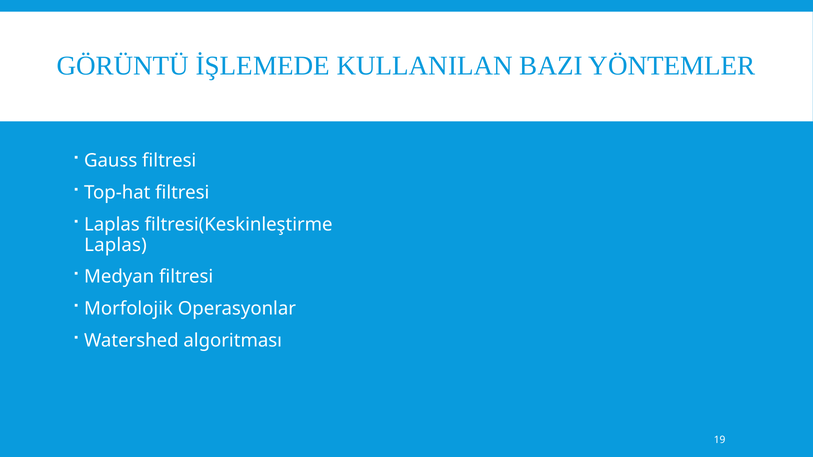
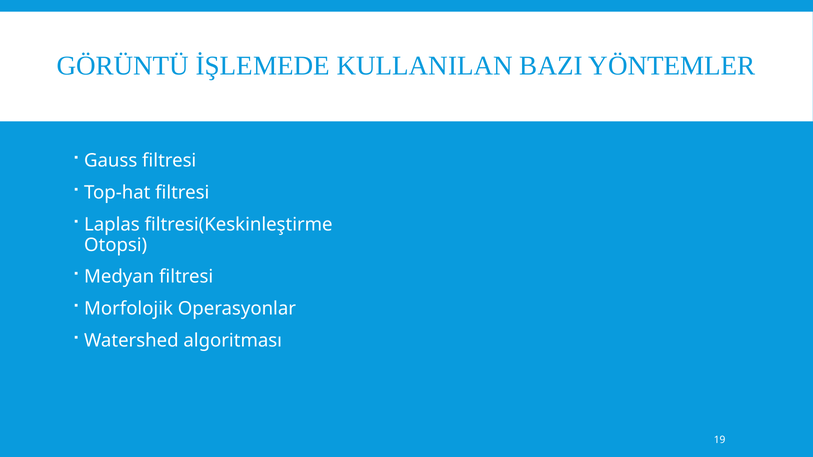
Laplas at (116, 245): Laplas -> Otopsi
